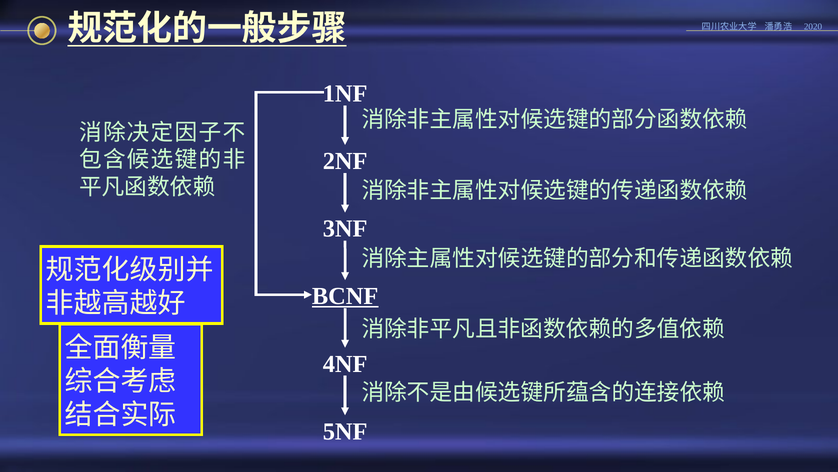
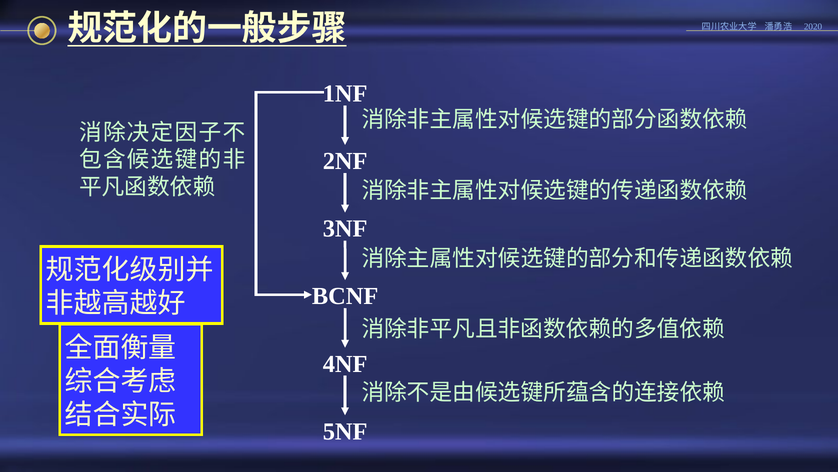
BCNF underline: present -> none
